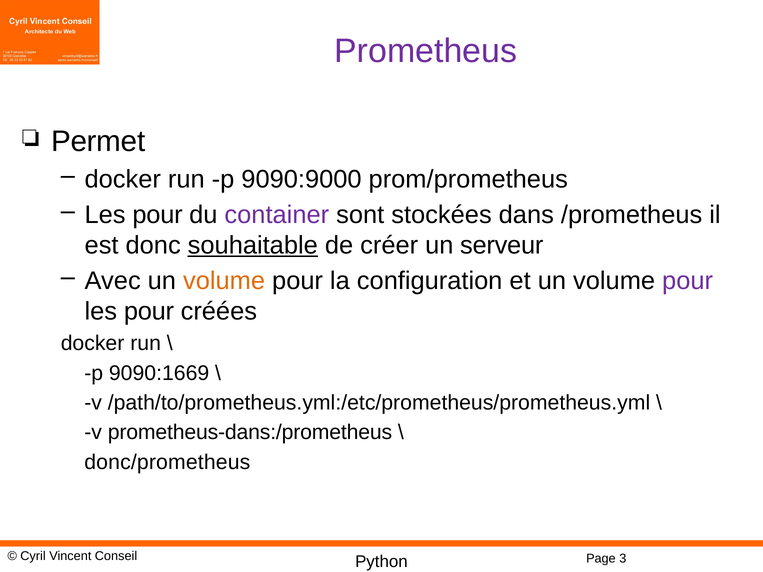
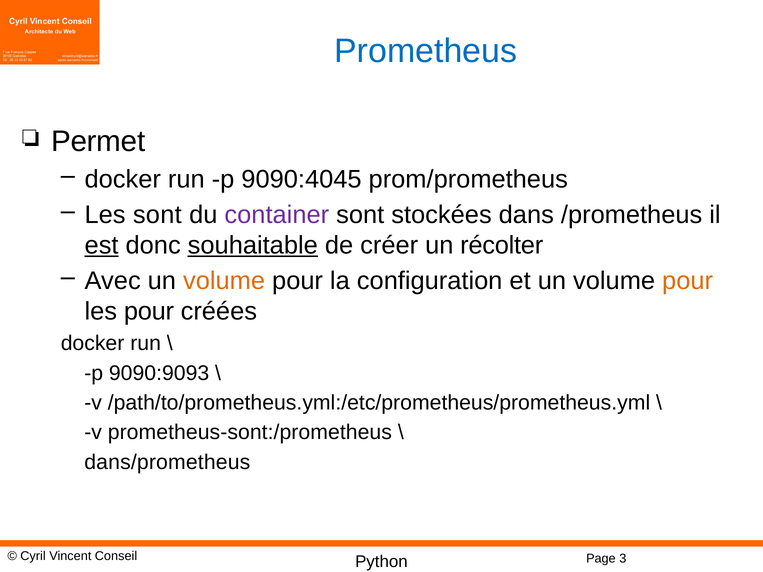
Prometheus colour: purple -> blue
9090:9000: 9090:9000 -> 9090:4045
pour at (158, 215): pour -> sont
est underline: none -> present
serveur: serveur -> récolter
pour at (688, 281) colour: purple -> orange
9090:1669: 9090:1669 -> 9090:9093
prometheus-dans:/prometheus: prometheus-dans:/prometheus -> prometheus-sont:/prometheus
donc/prometheus: donc/prometheus -> dans/prometheus
